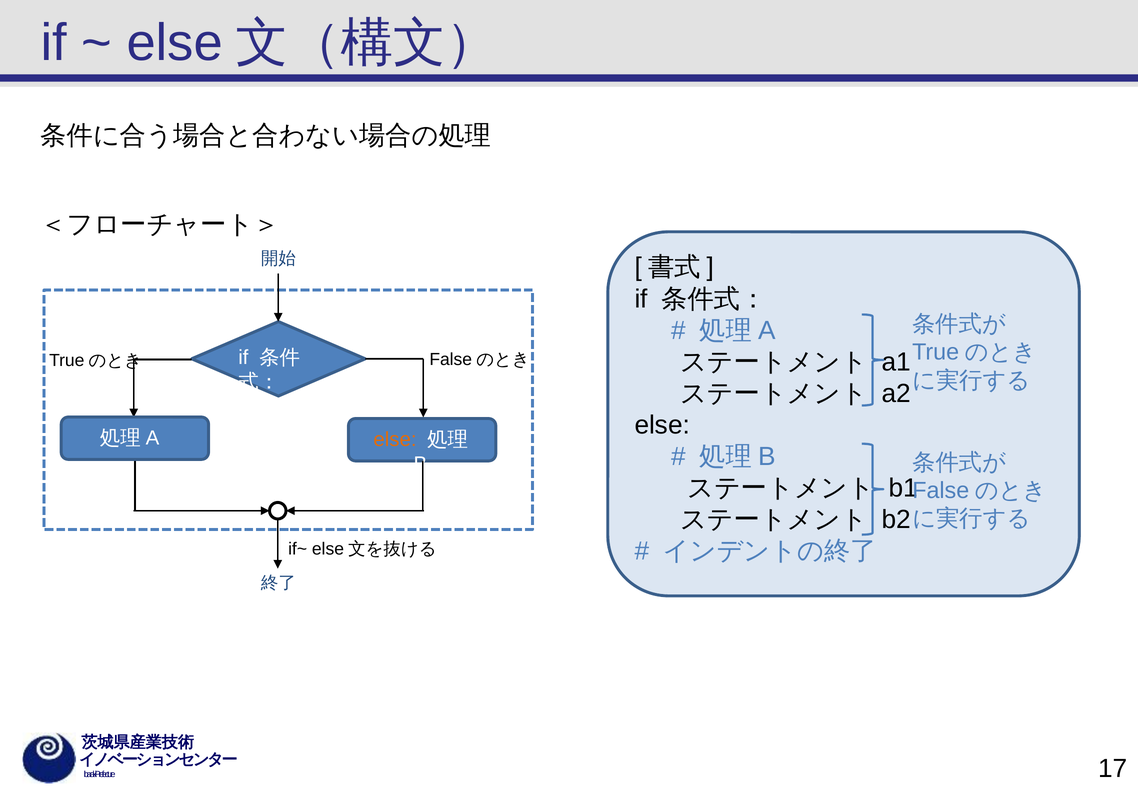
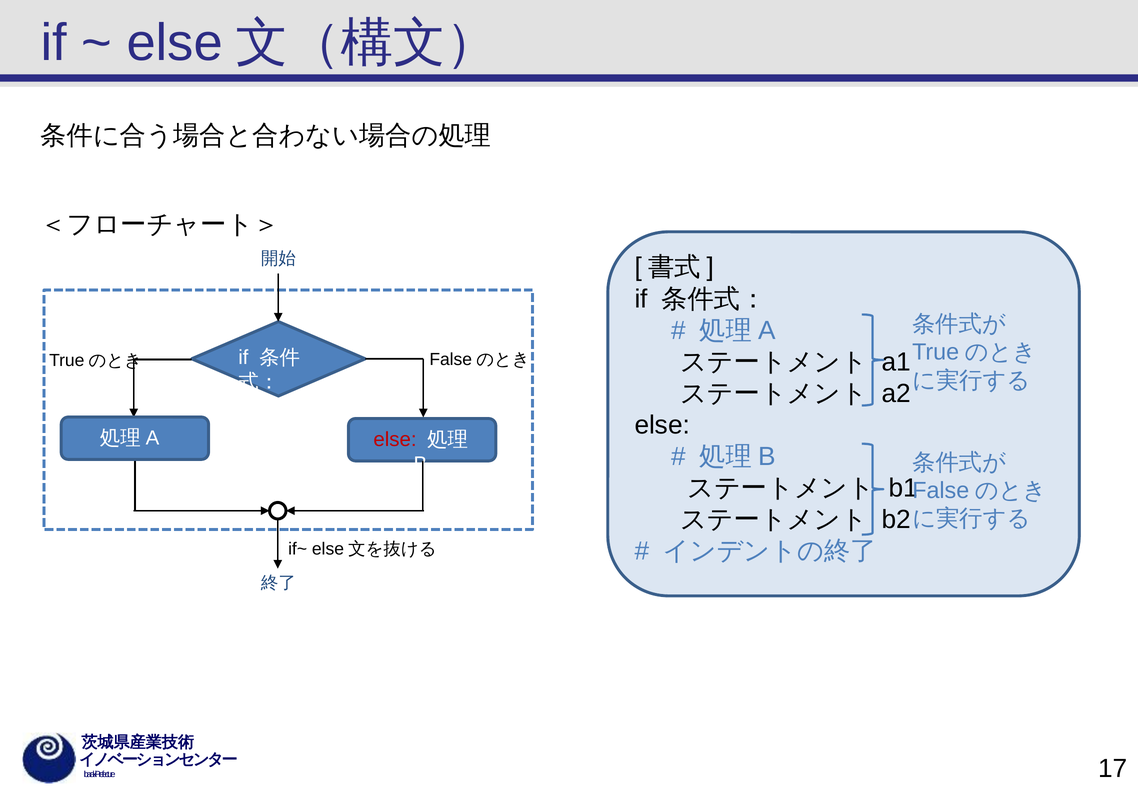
else at (395, 440) colour: orange -> red
